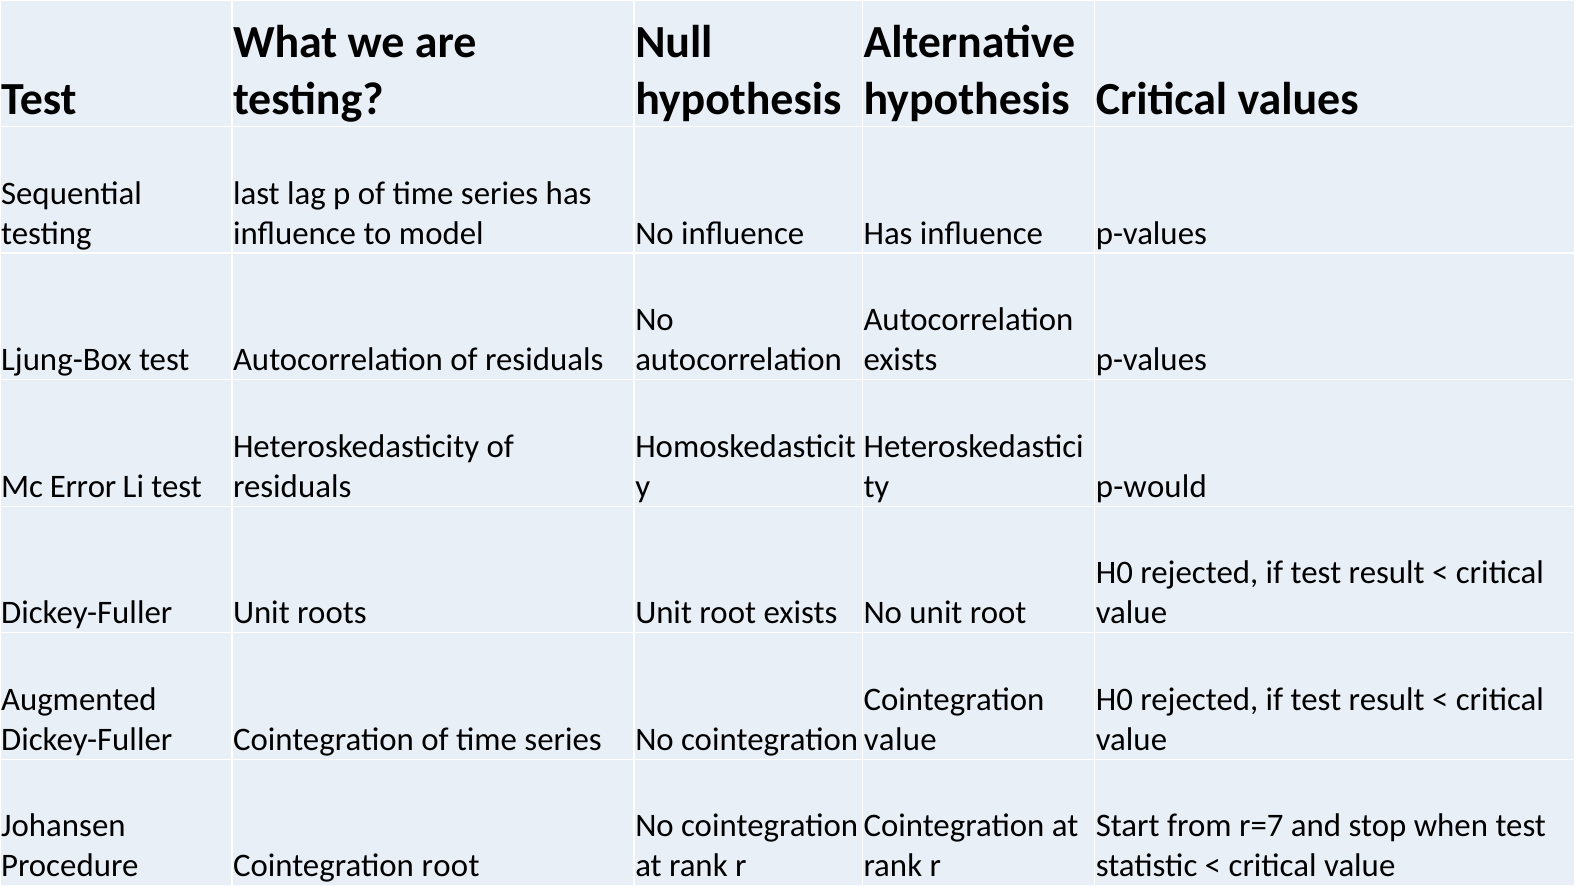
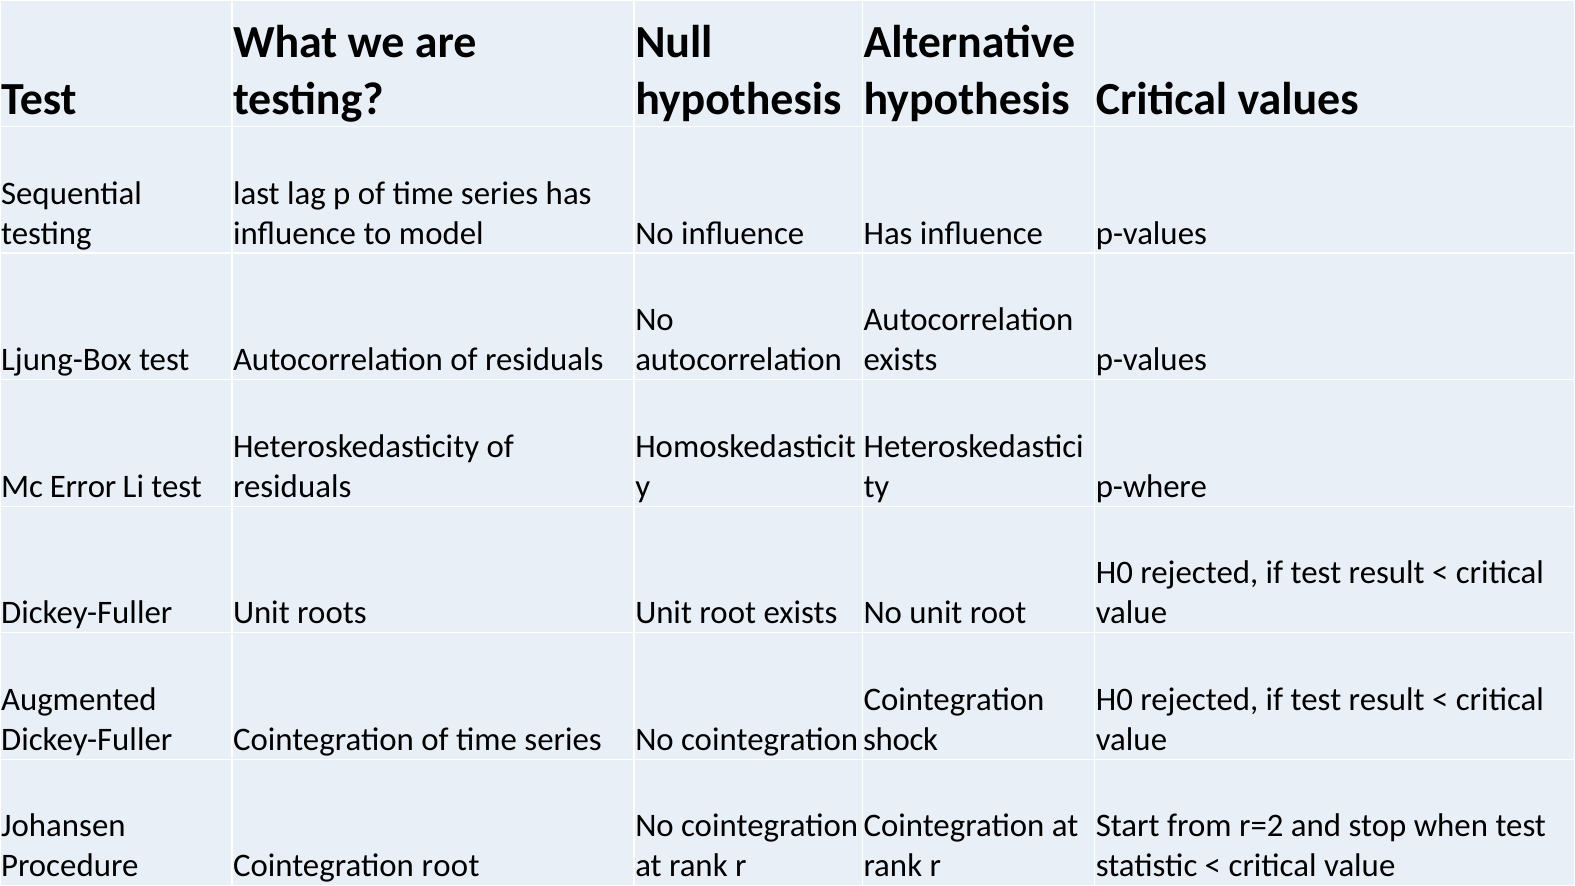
p-would: p-would -> p-where
value at (900, 740): value -> shock
r=7: r=7 -> r=2
